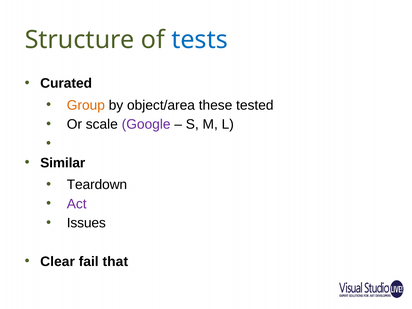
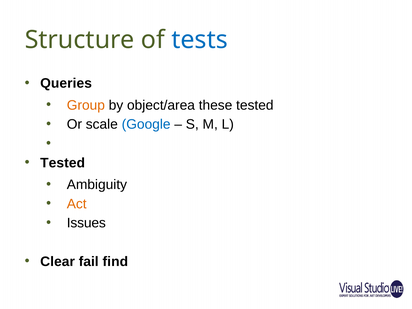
Curated: Curated -> Queries
Google colour: purple -> blue
Similar at (63, 163): Similar -> Tested
Teardown: Teardown -> Ambiguity
Act colour: purple -> orange
that: that -> find
